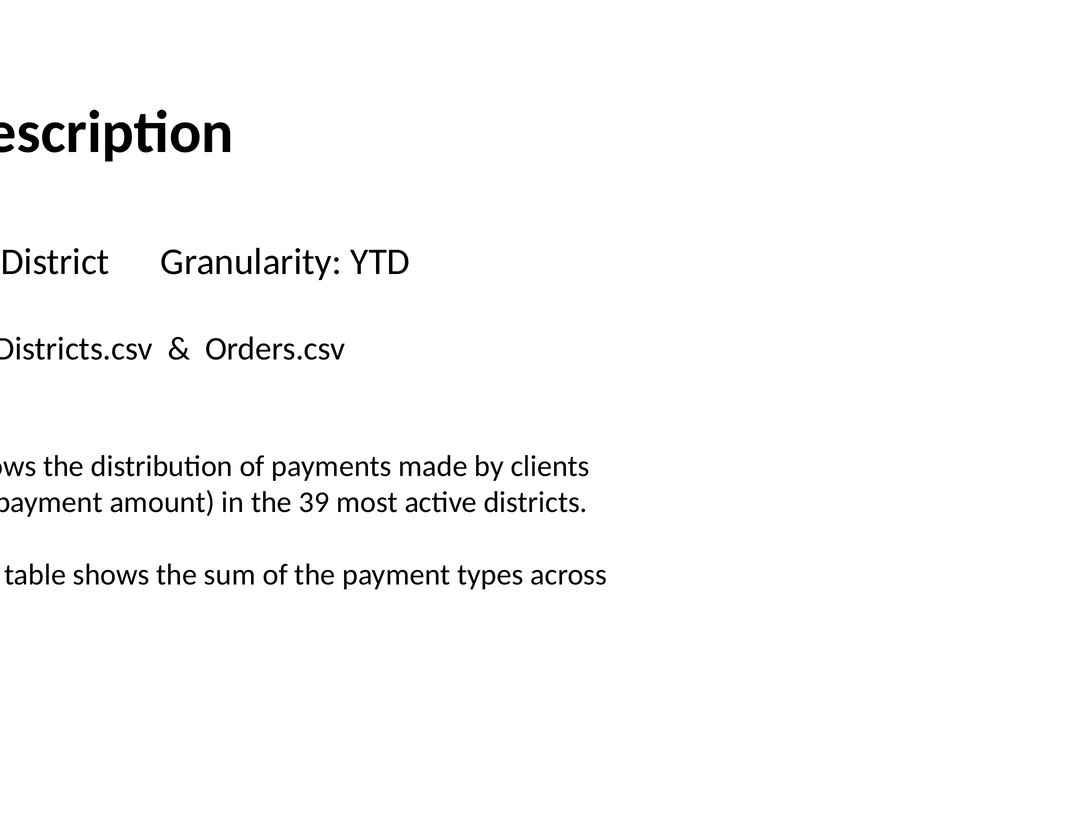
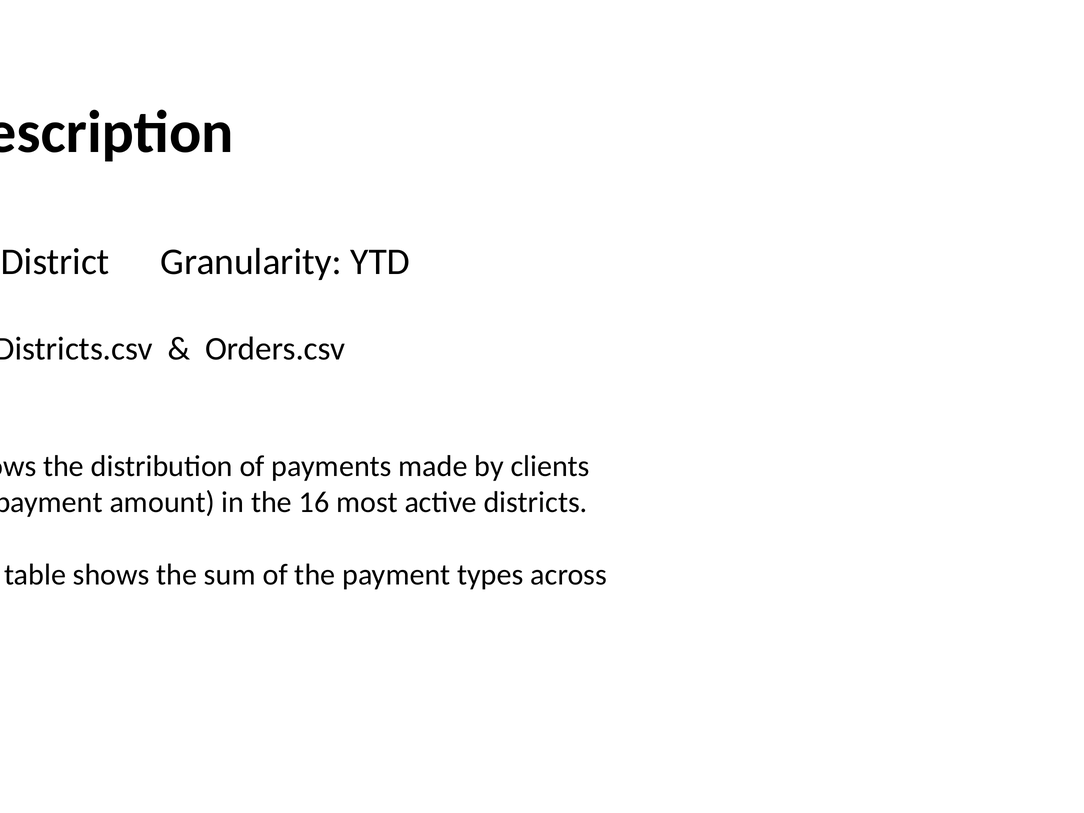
39: 39 -> 16
